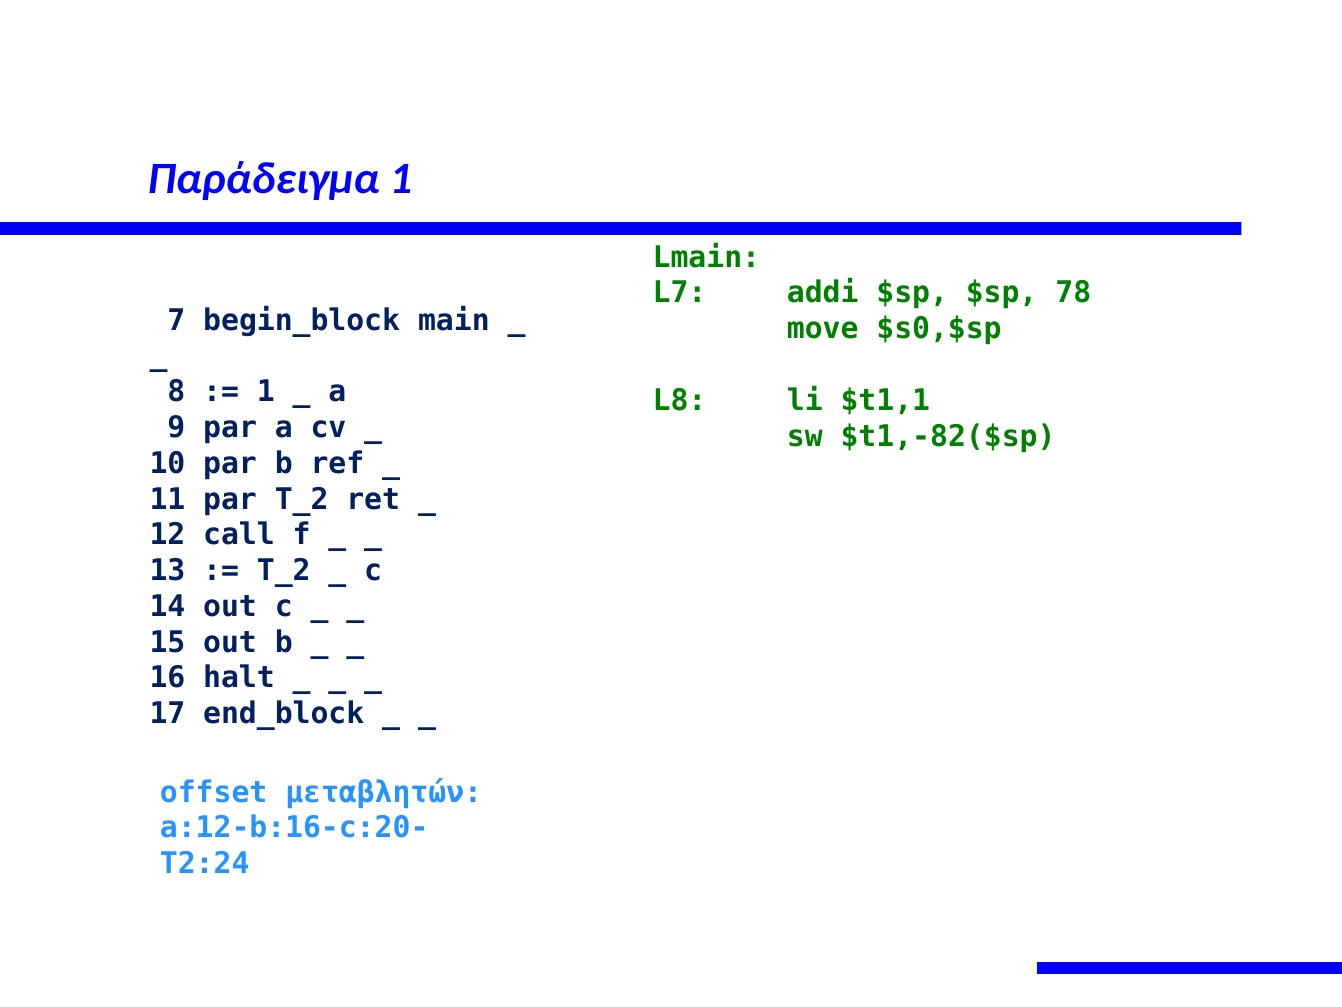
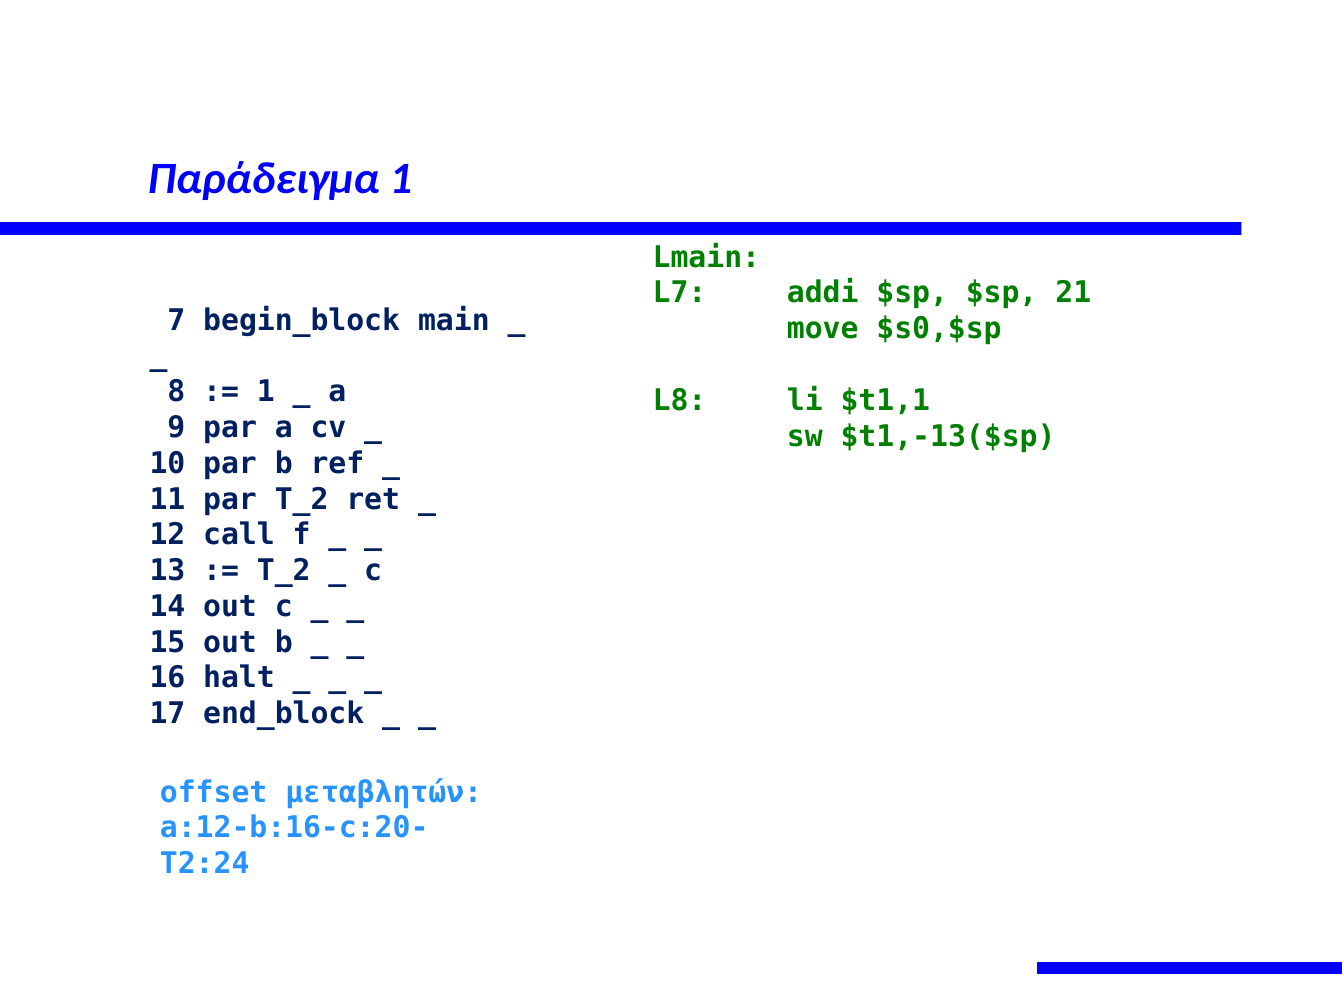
78: 78 -> 21
$t1,-82($sp: $t1,-82($sp -> $t1,-13($sp
